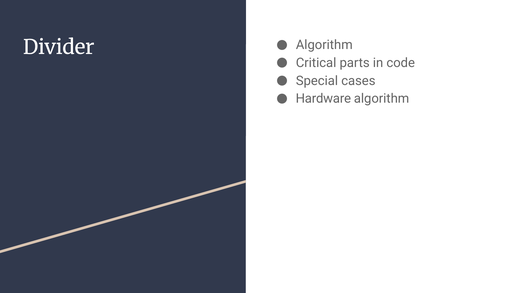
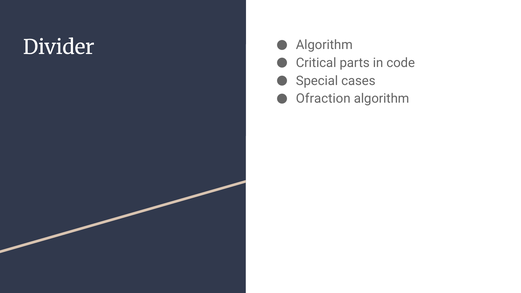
Hardware: Hardware -> Ofraction
